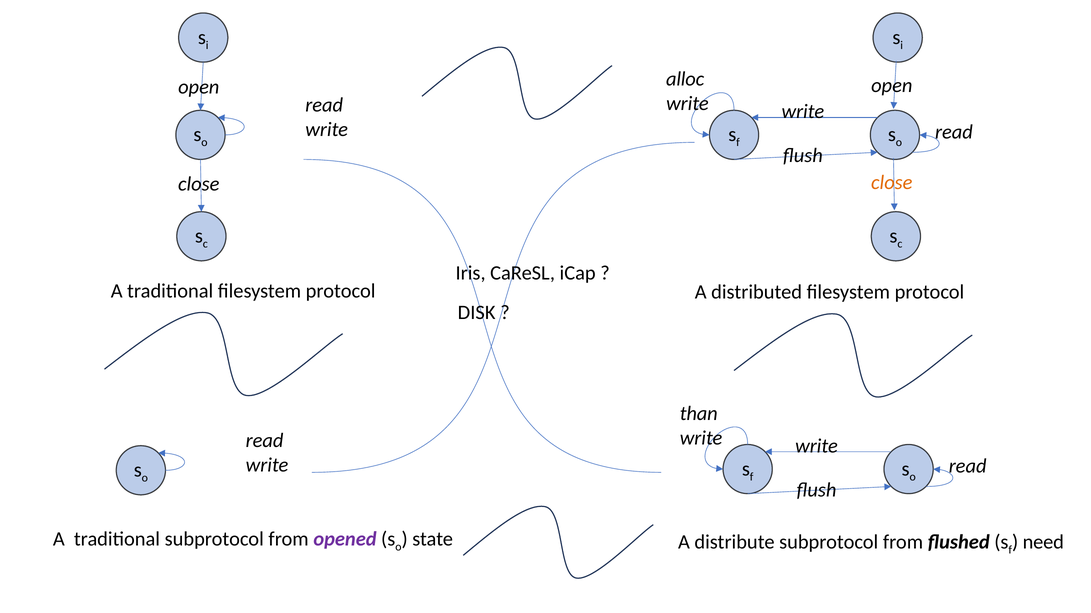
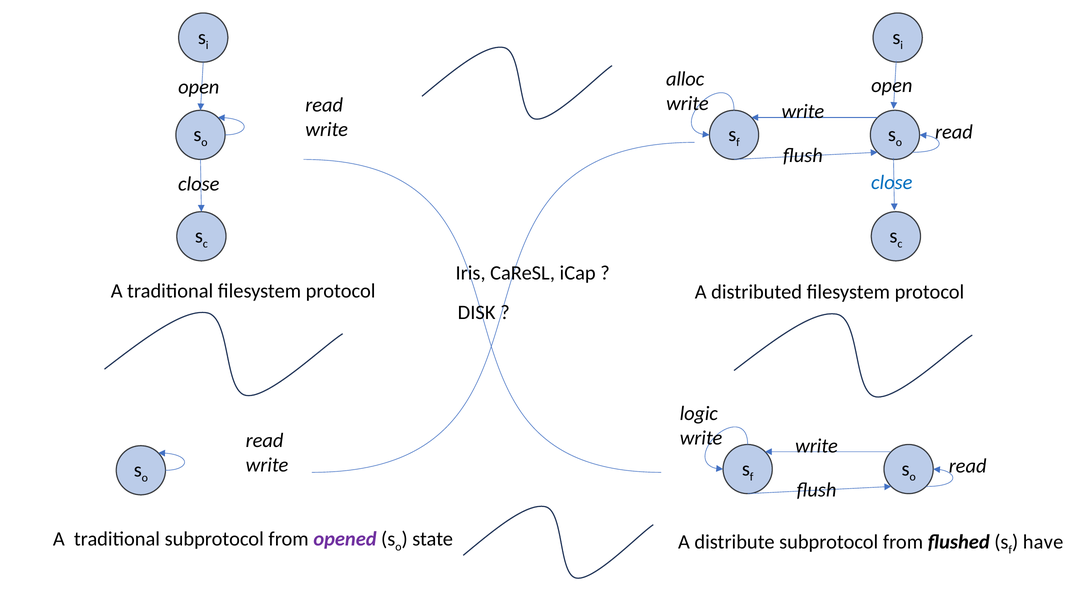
close at (892, 183) colour: orange -> blue
than: than -> logic
need: need -> have
